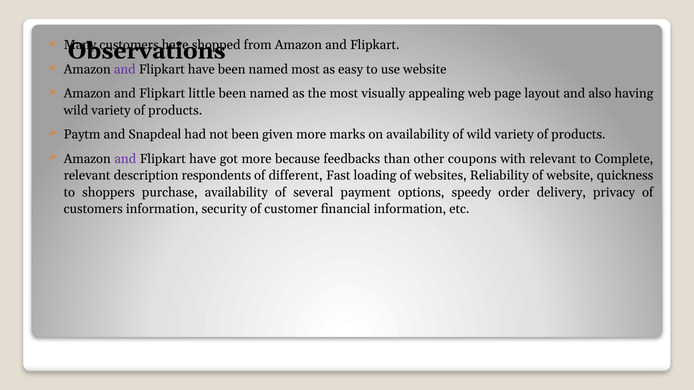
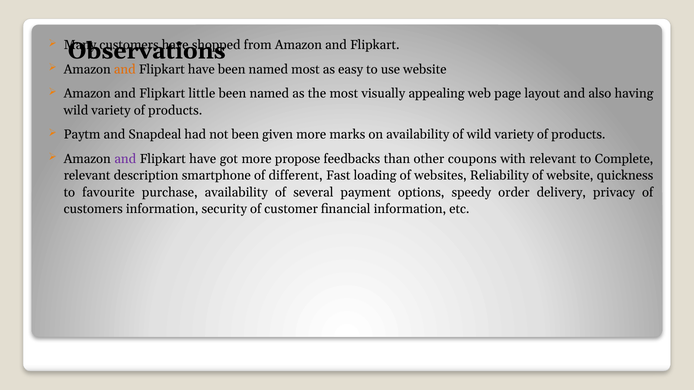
and at (125, 69) colour: purple -> orange
because: because -> propose
respondents: respondents -> smartphone
shoppers: shoppers -> favourite
